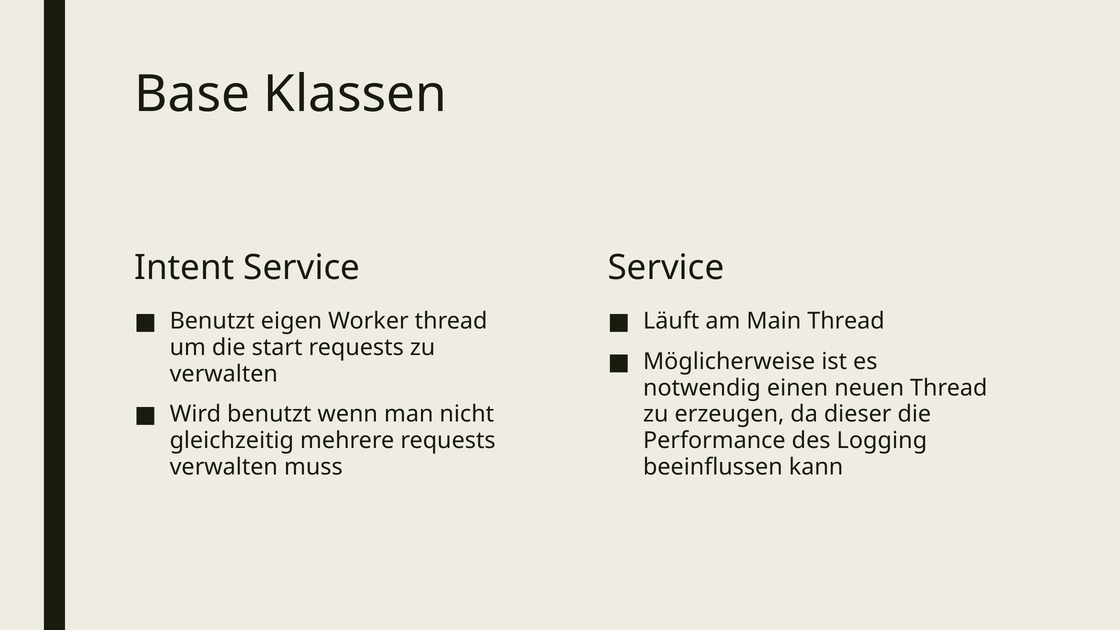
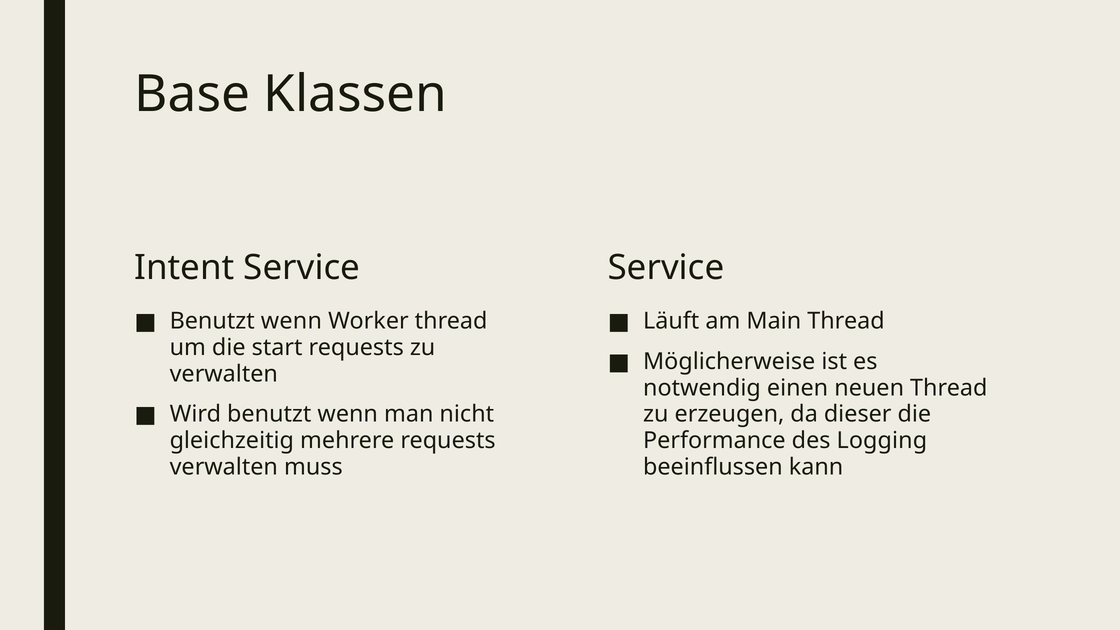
eigen at (292, 321): eigen -> wenn
